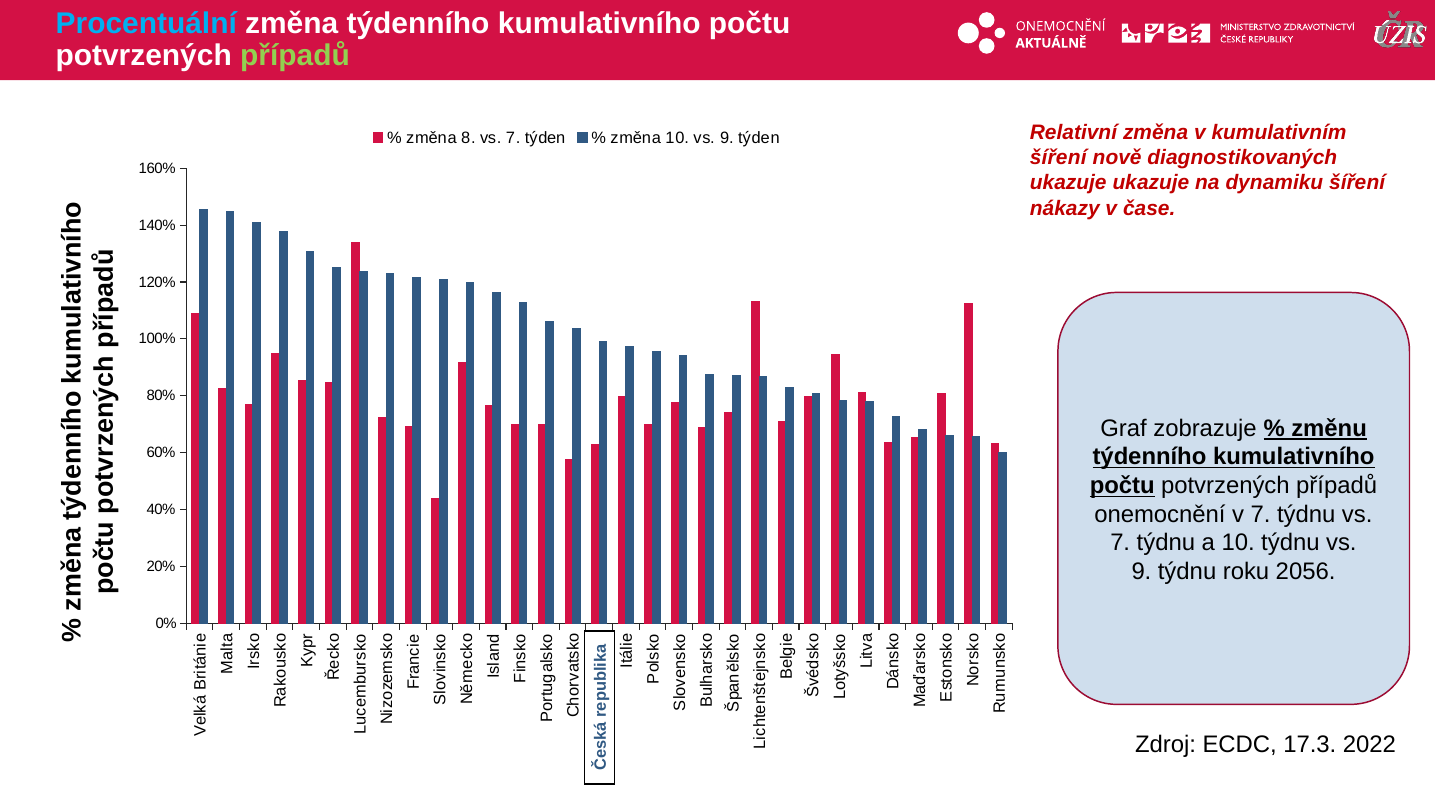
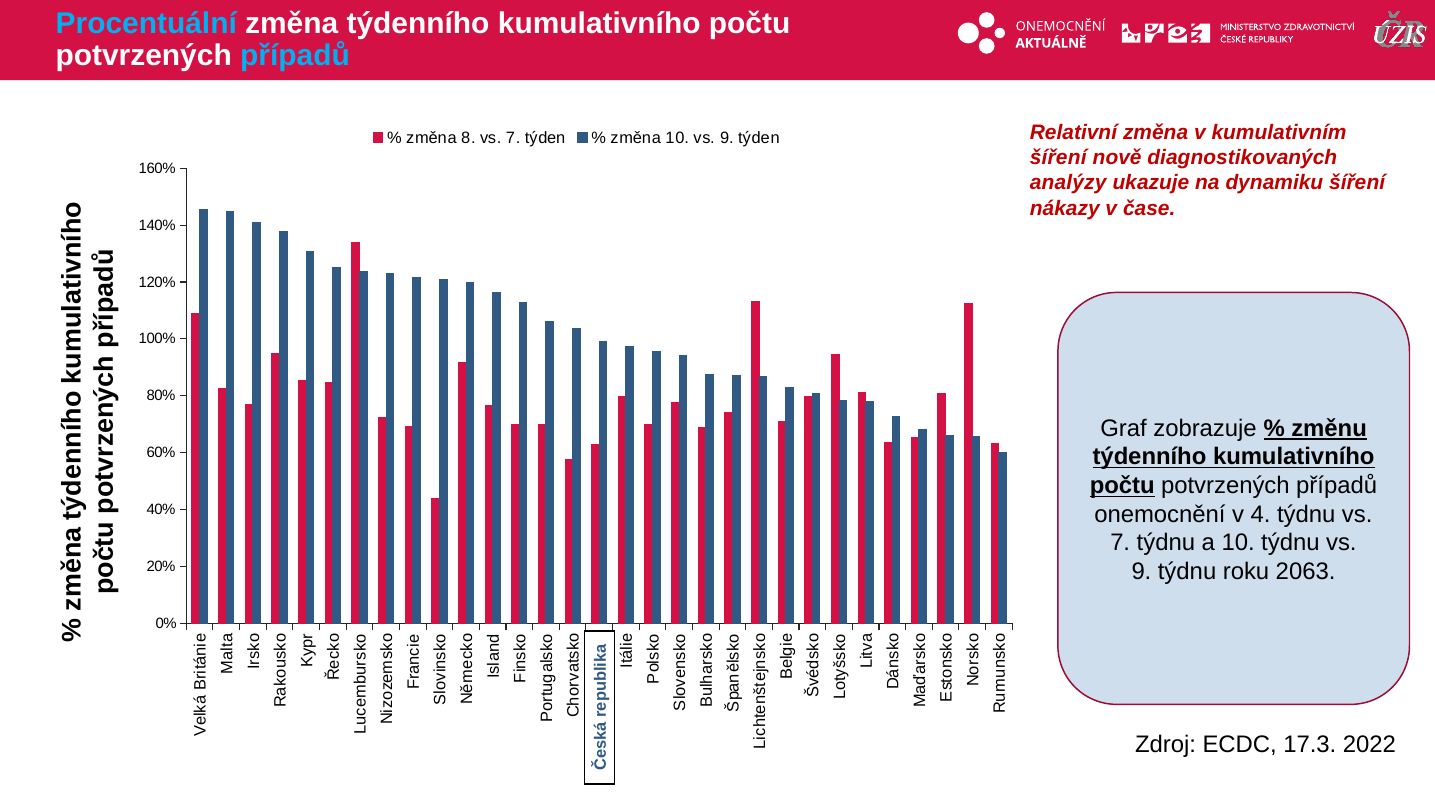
případů at (295, 56) colour: light green -> light blue
ukazuje at (1068, 183): ukazuje -> analýzy
v 7: 7 -> 4
2056: 2056 -> 2063
